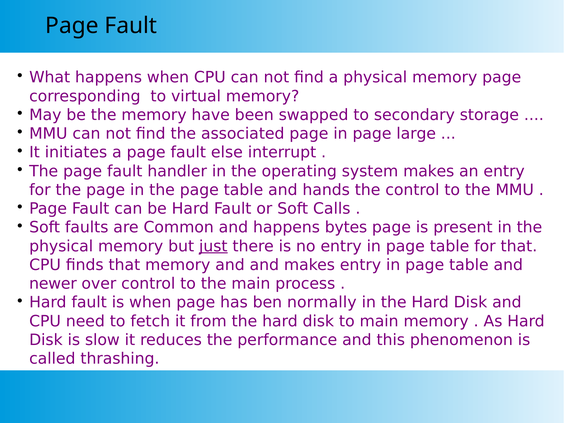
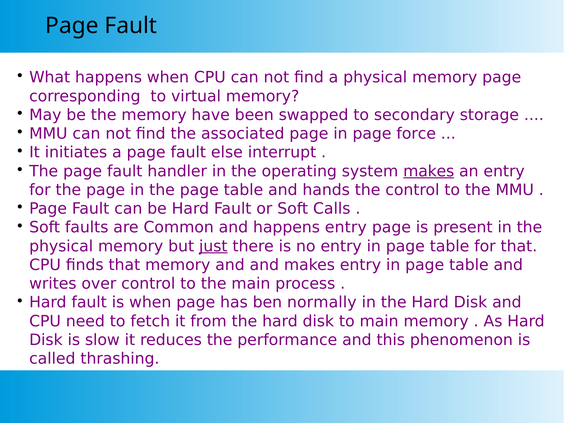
large: large -> force
makes at (429, 171) underline: none -> present
happens bytes: bytes -> entry
newer: newer -> writes
